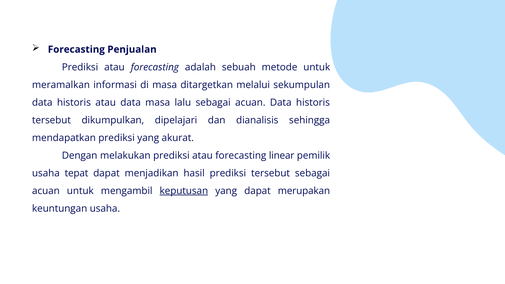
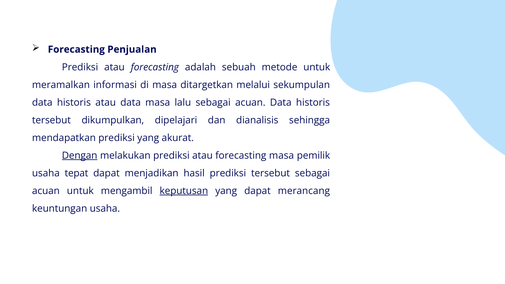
Dengan underline: none -> present
forecasting linear: linear -> masa
merupakan: merupakan -> merancang
